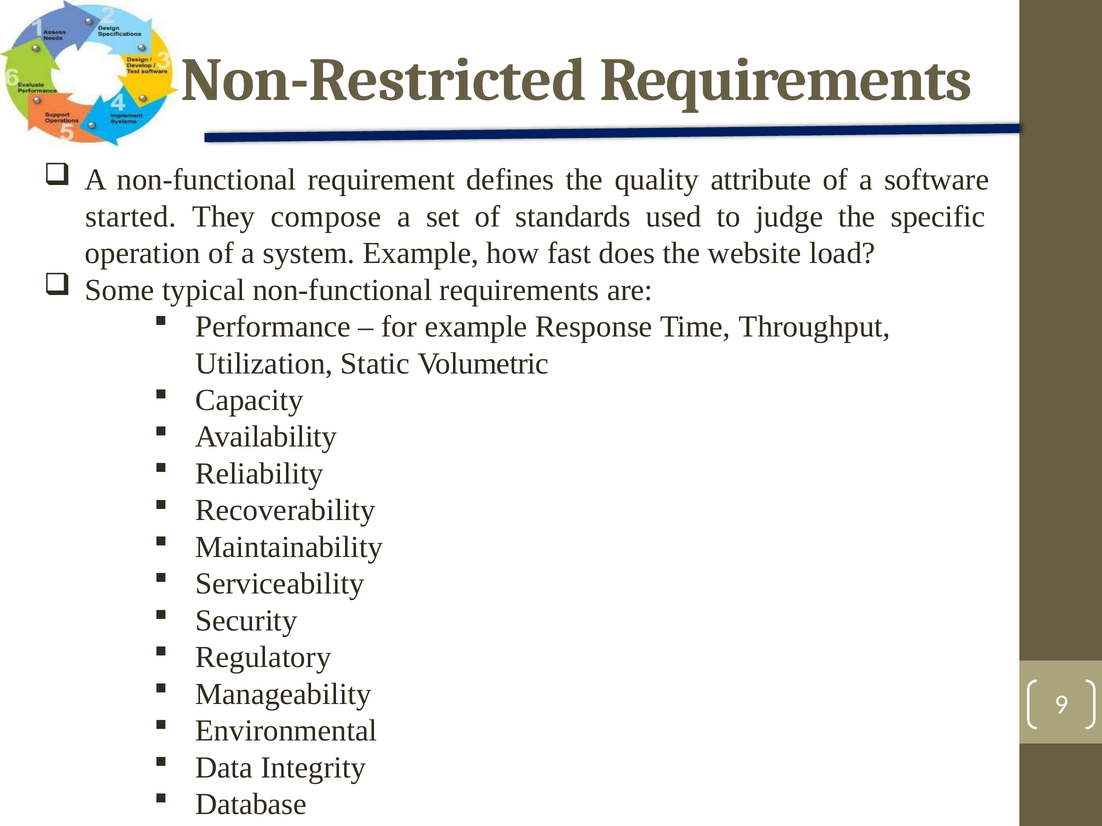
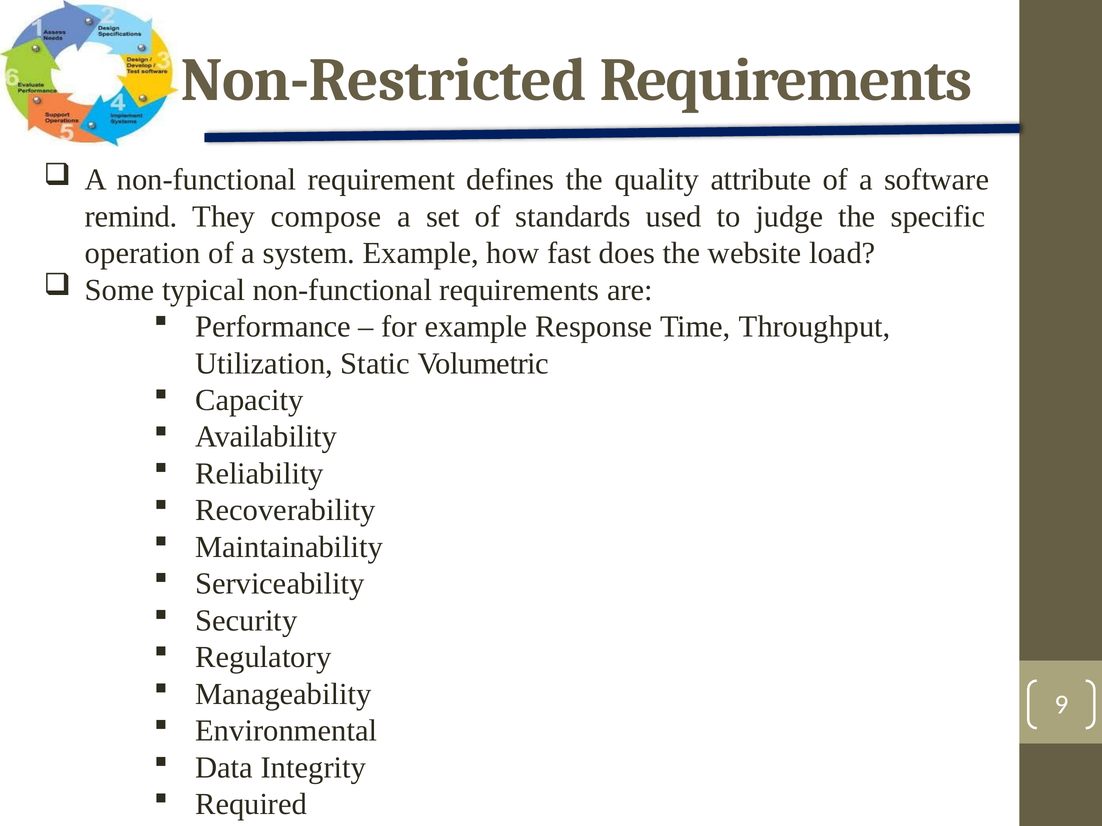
started: started -> remind
Database: Database -> Required
